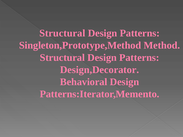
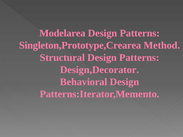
Structural at (62, 33): Structural -> Modelarea
Singleton,Prototype,Method: Singleton,Prototype,Method -> Singleton,Prototype,Crearea
